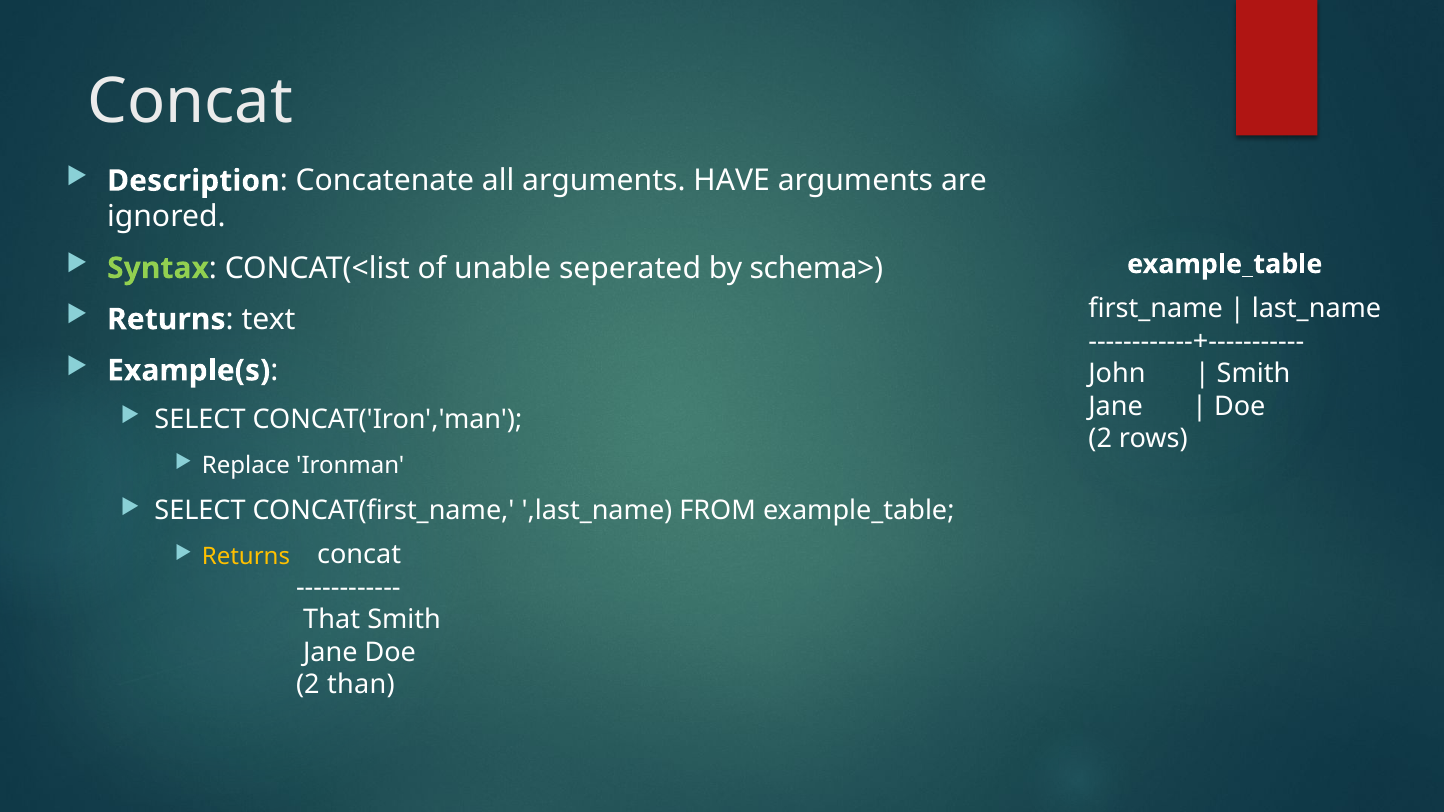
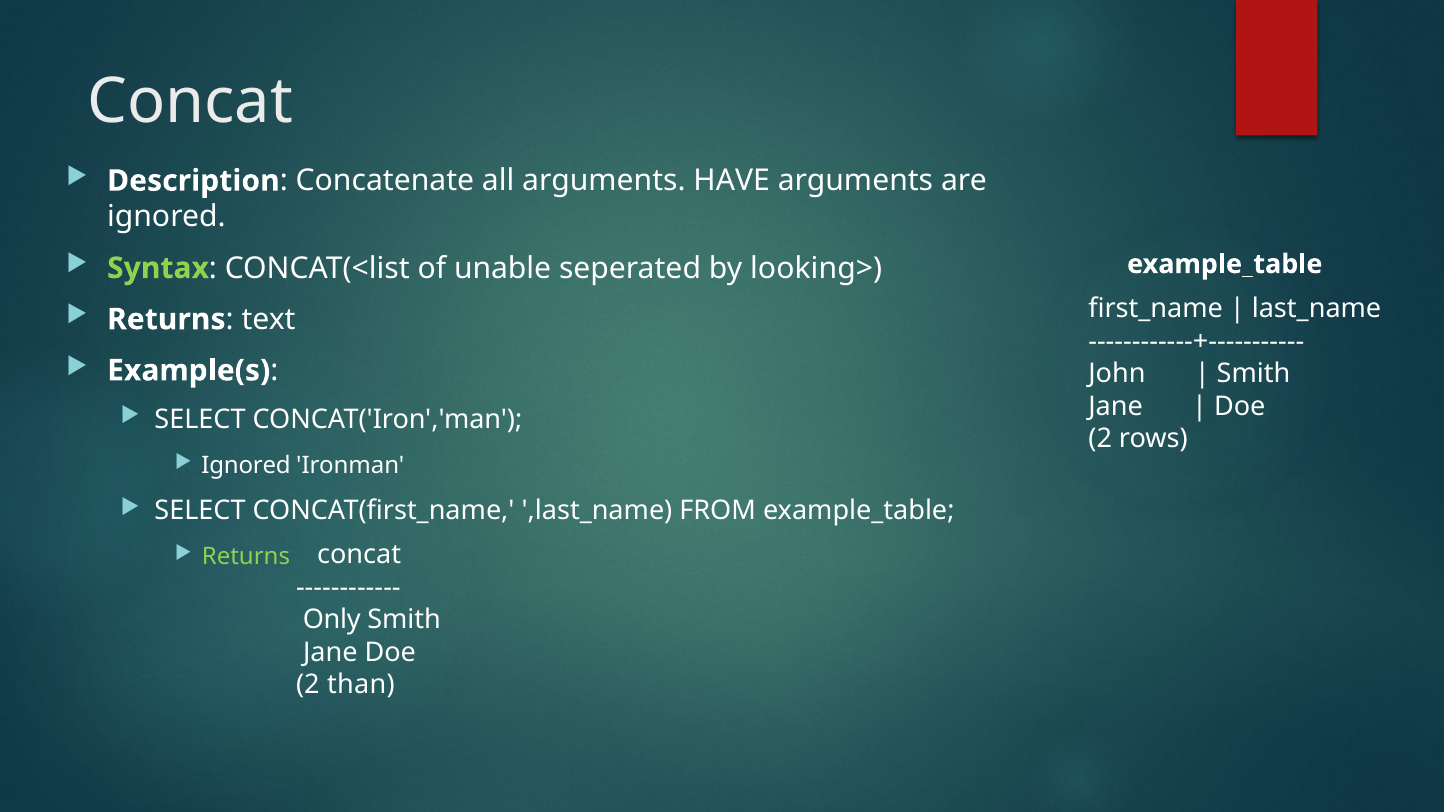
schema>: schema> -> looking>
Replace at (246, 465): Replace -> Ignored
Returns at (246, 557) colour: yellow -> light green
That: That -> Only
